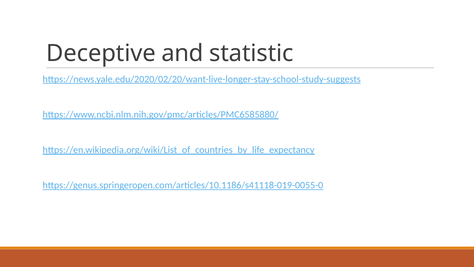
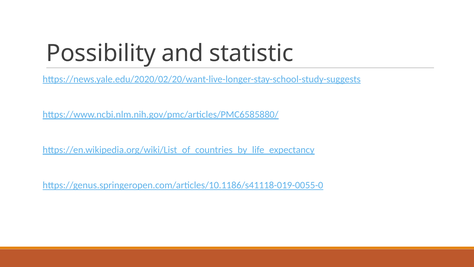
Deceptive: Deceptive -> Possibility
